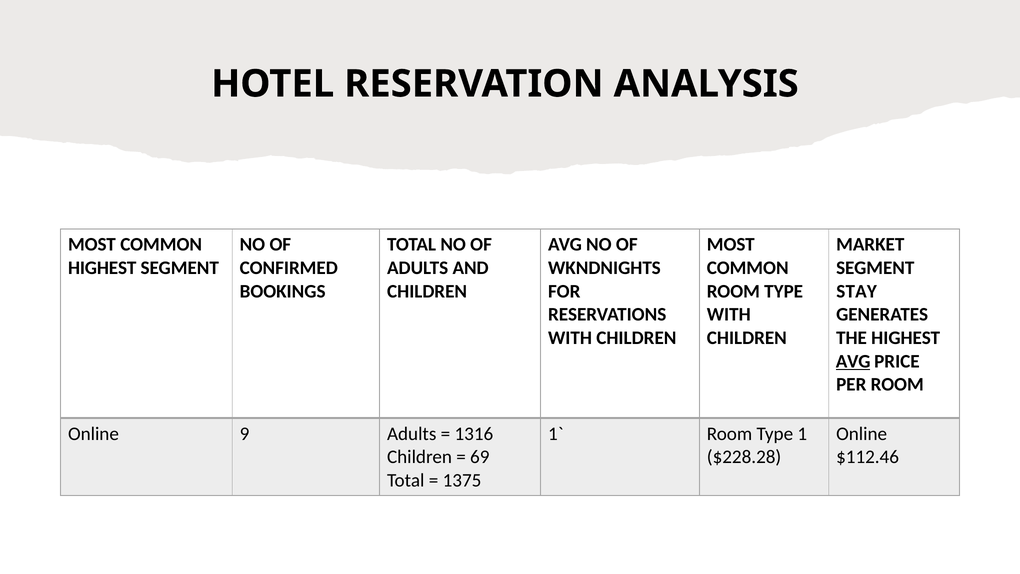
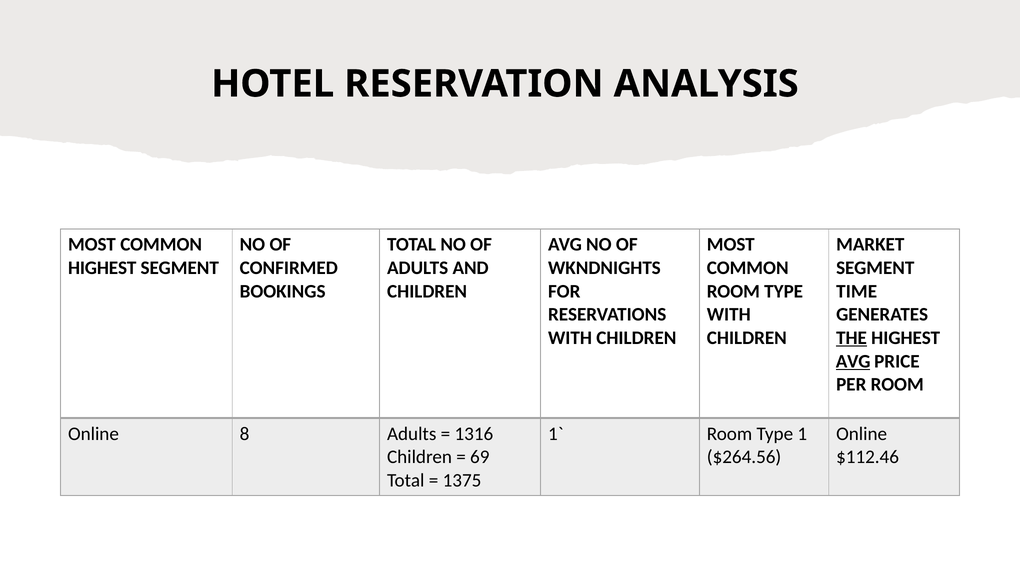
STAY: STAY -> TIME
THE underline: none -> present
9: 9 -> 8
$228.28: $228.28 -> $264.56
